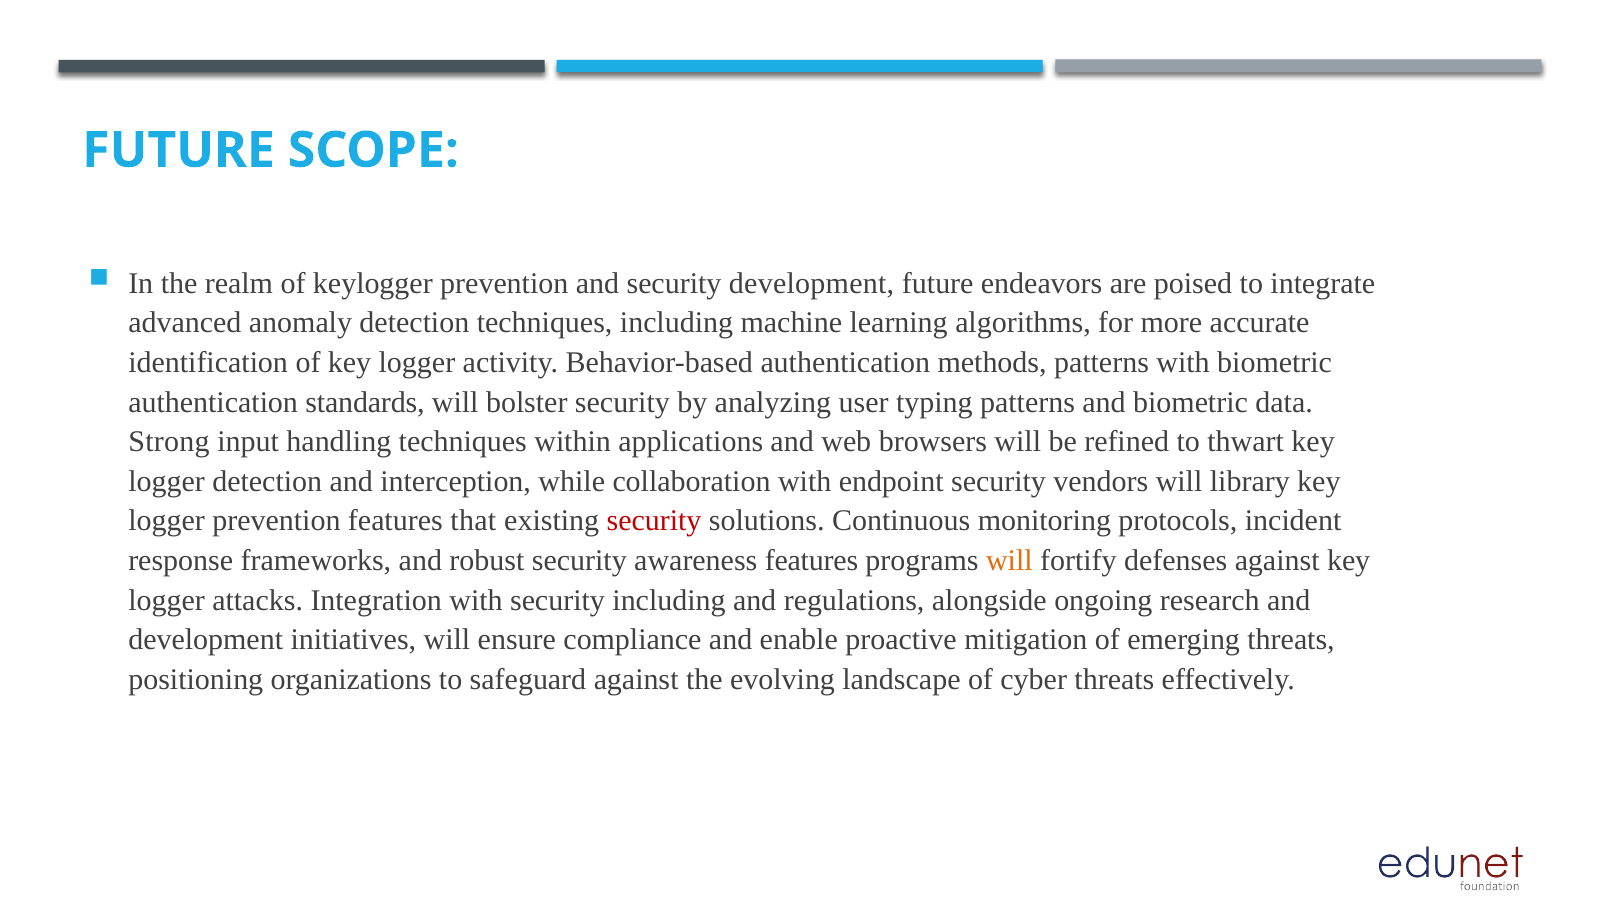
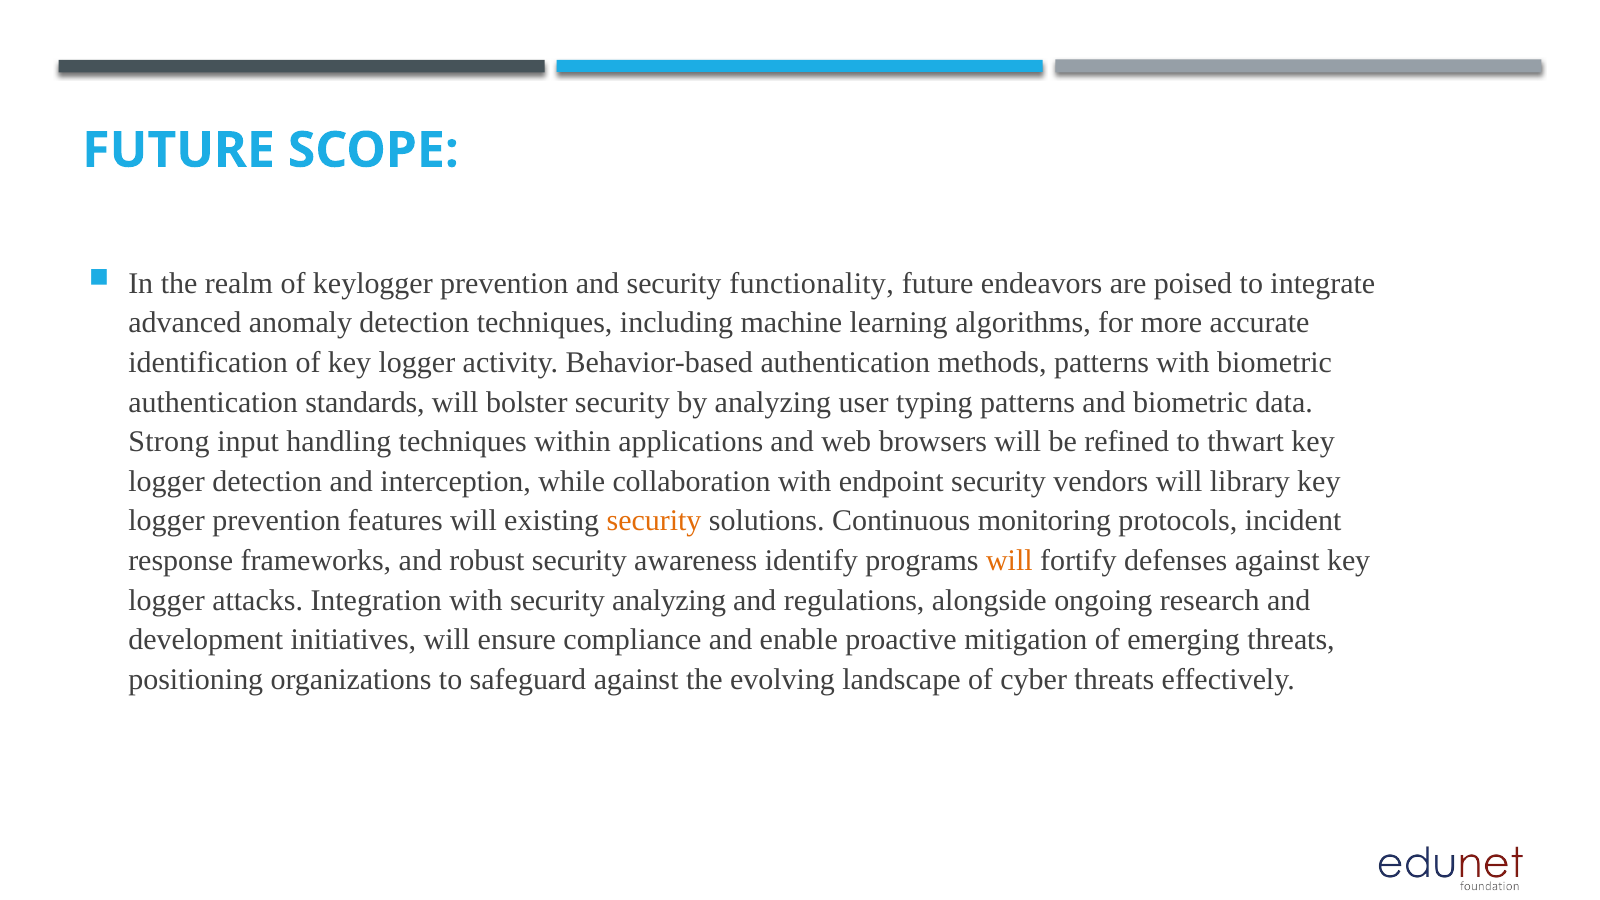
security development: development -> functionality
features that: that -> will
security at (654, 521) colour: red -> orange
awareness features: features -> identify
security including: including -> analyzing
